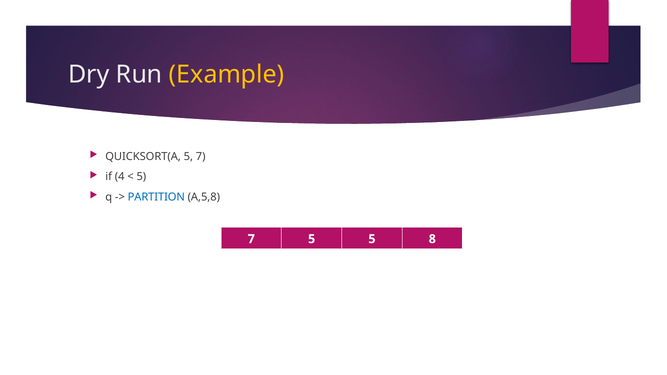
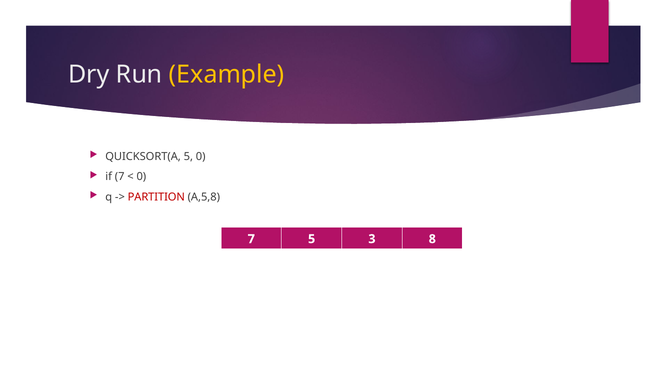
5 7: 7 -> 0
if 4: 4 -> 7
5 at (141, 177): 5 -> 0
PARTITION colour: blue -> red
5 5: 5 -> 3
